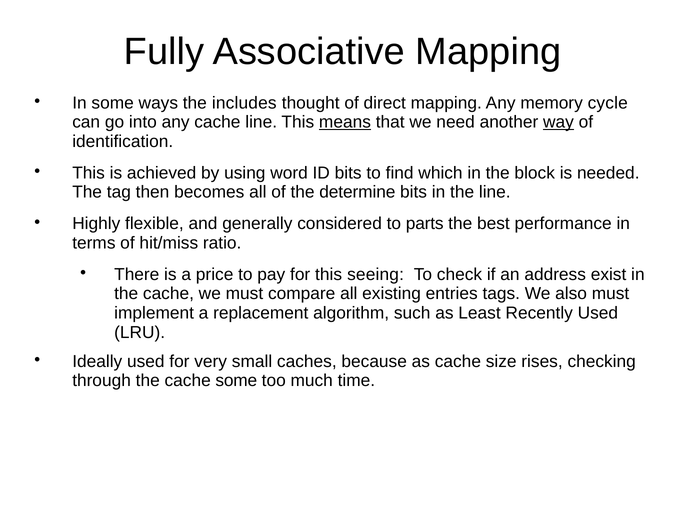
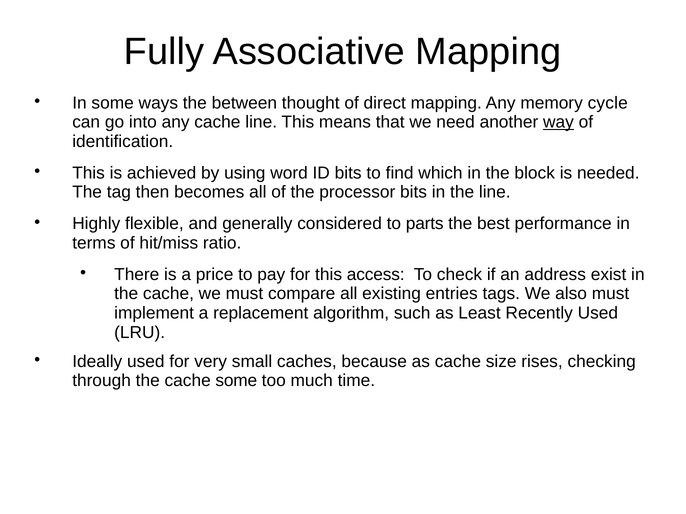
includes: includes -> between
means underline: present -> none
determine: determine -> processor
seeing: seeing -> access
